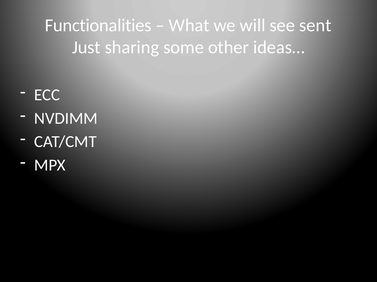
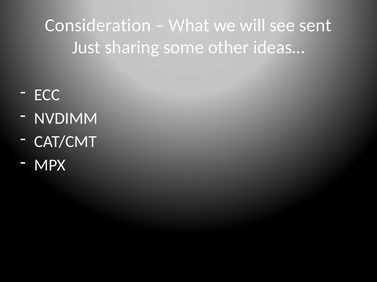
Functionalities: Functionalities -> Consideration
